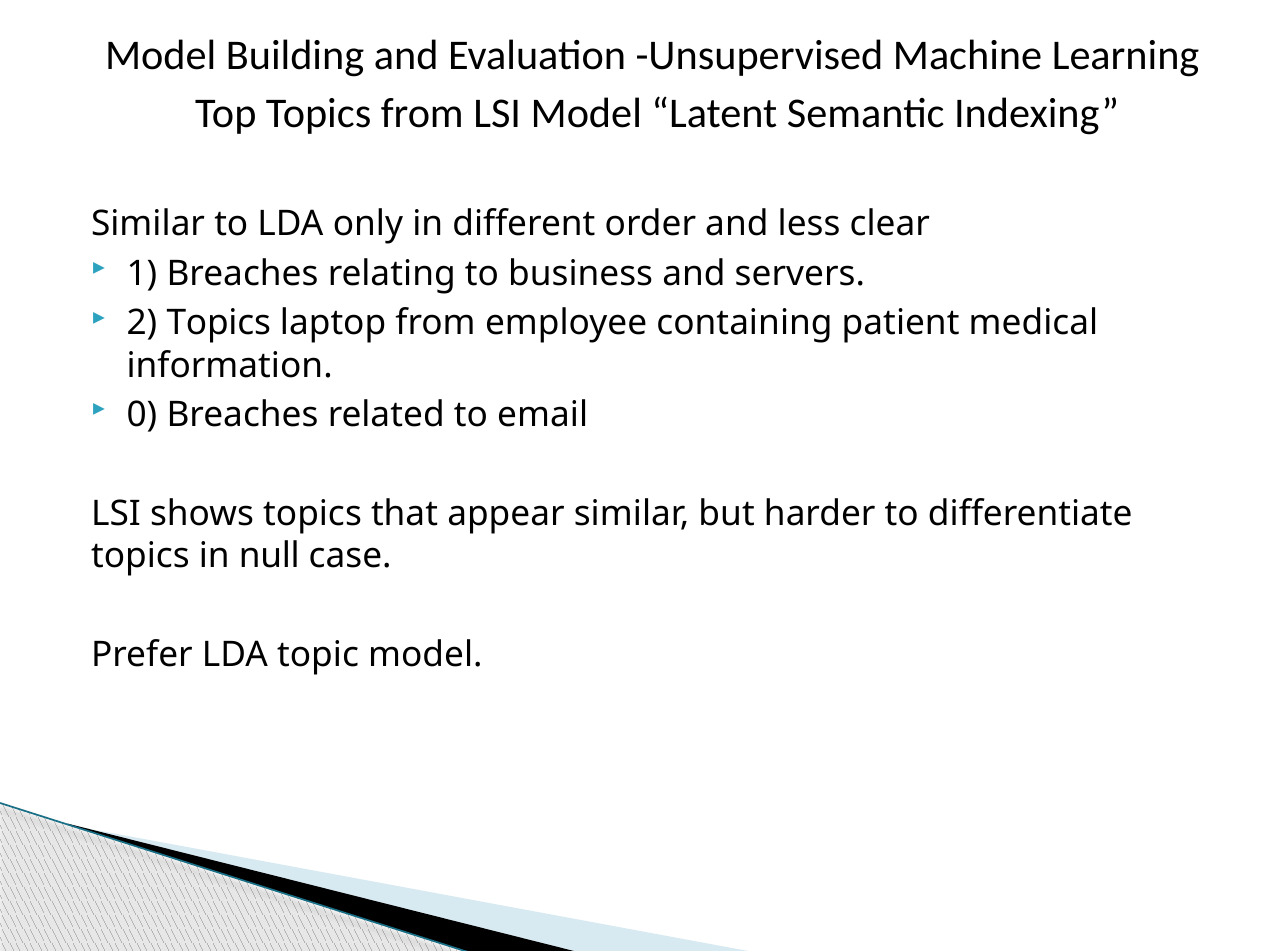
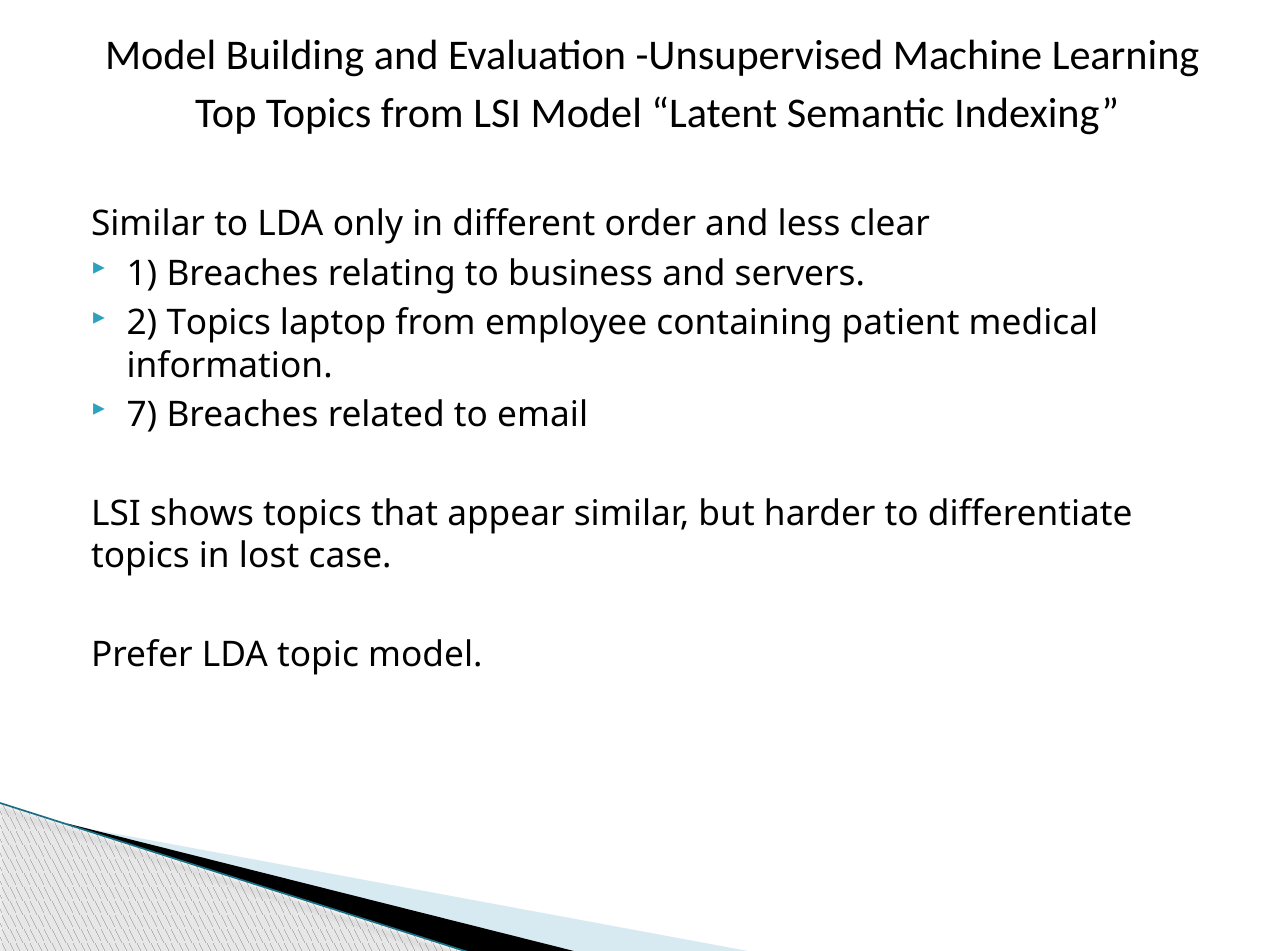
0: 0 -> 7
null: null -> lost
